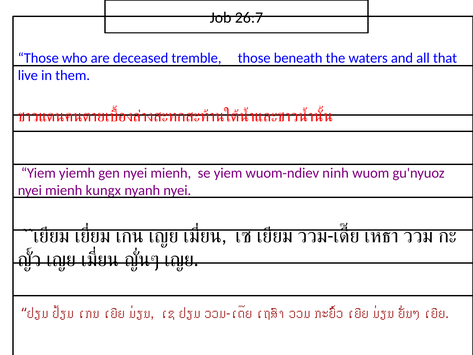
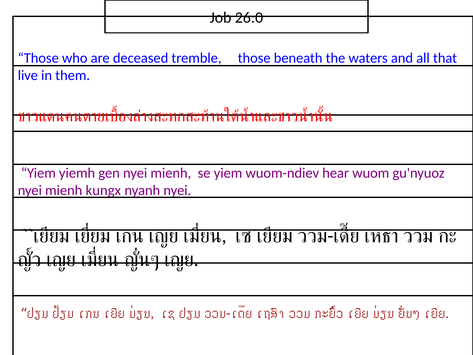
26:7: 26:7 -> 26:0
ninh: ninh -> hear
